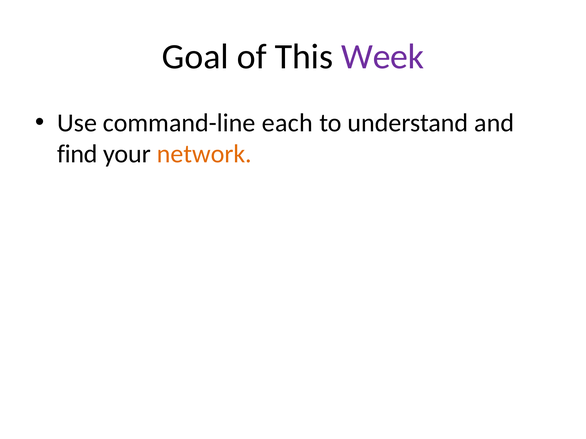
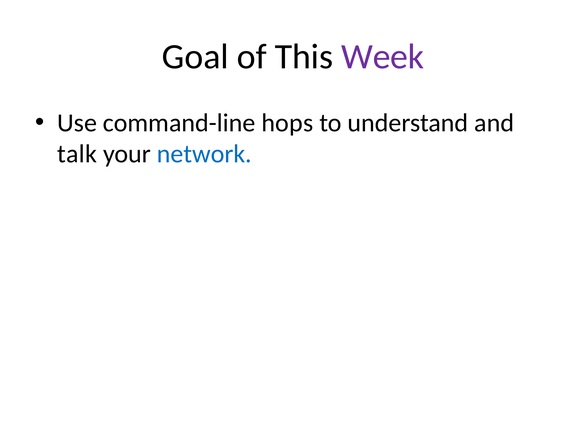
each: each -> hops
find: find -> talk
network colour: orange -> blue
